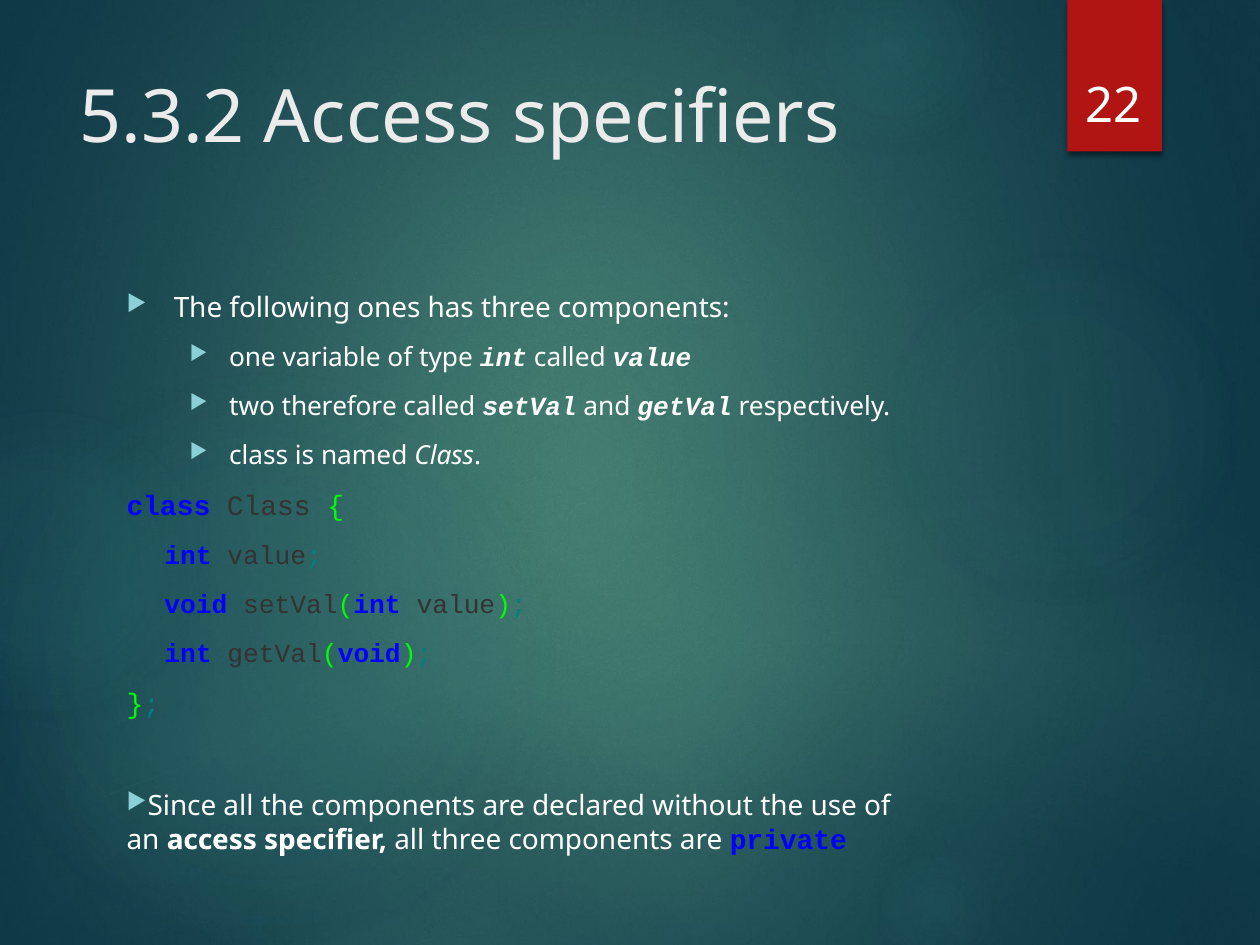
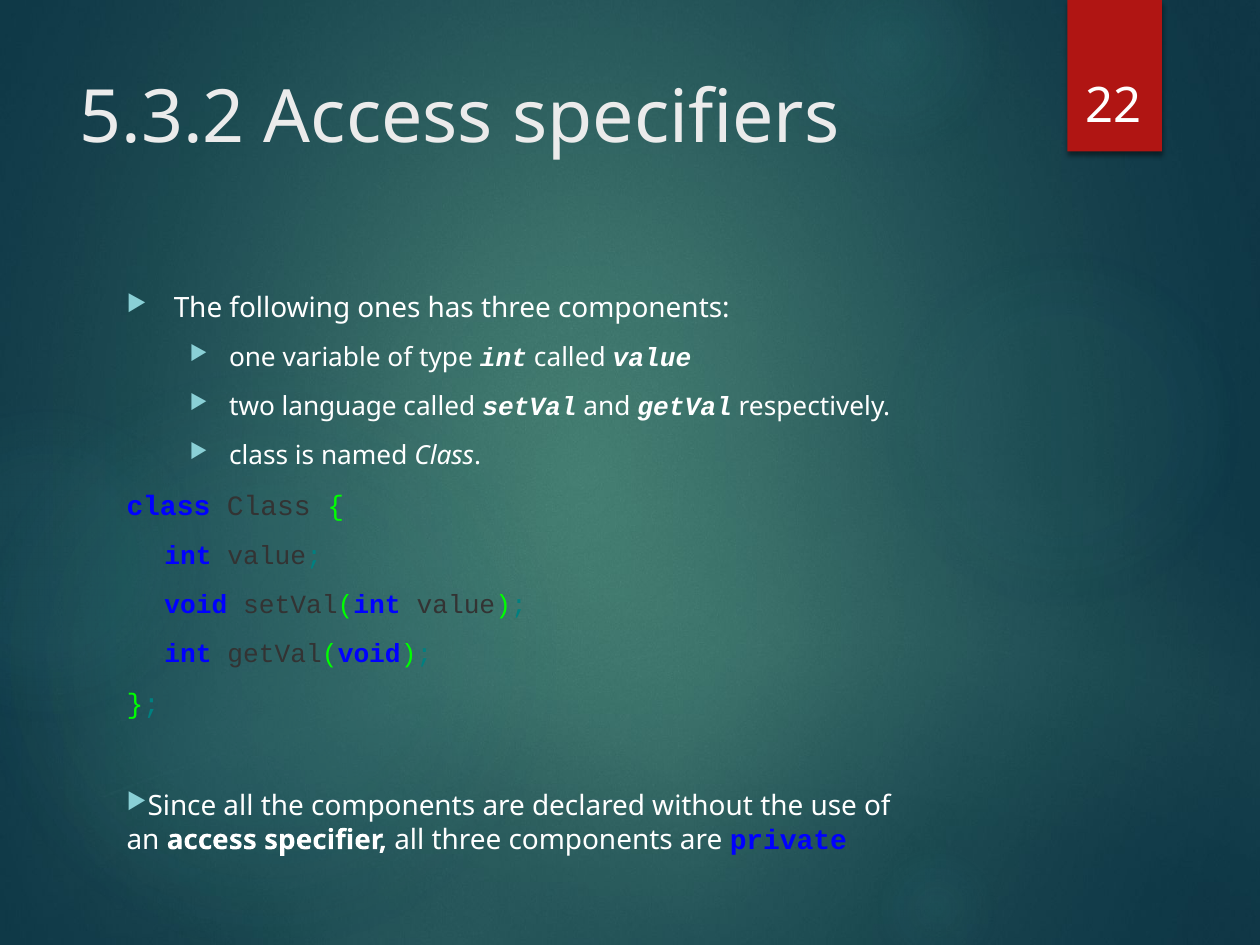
therefore: therefore -> language
